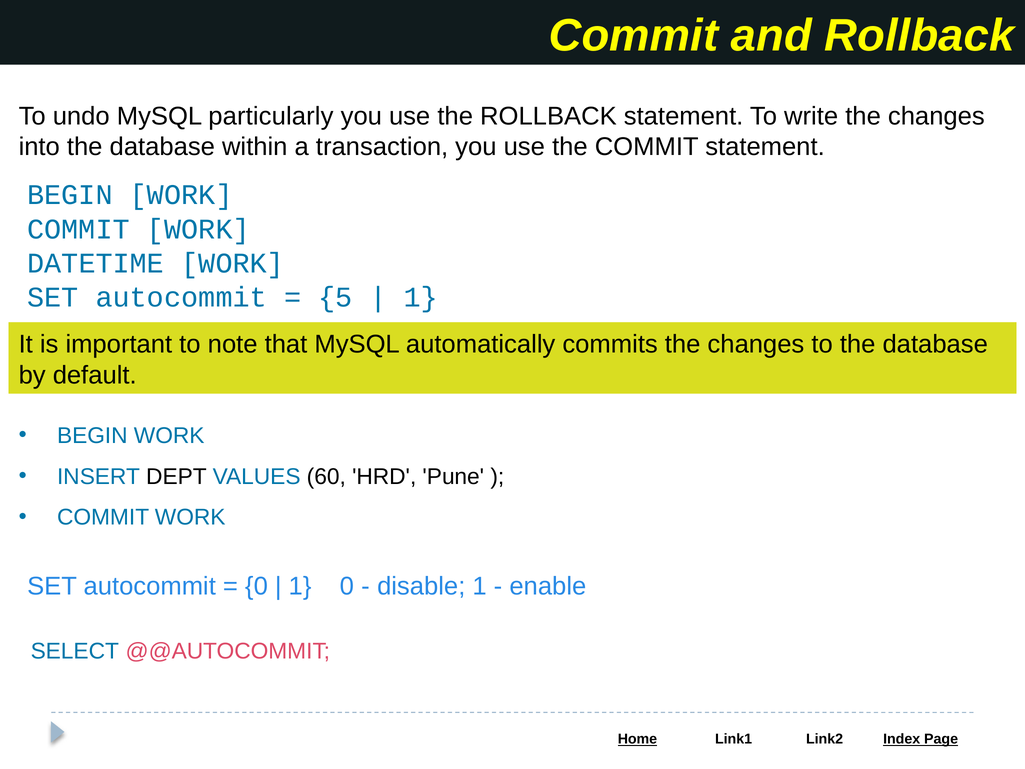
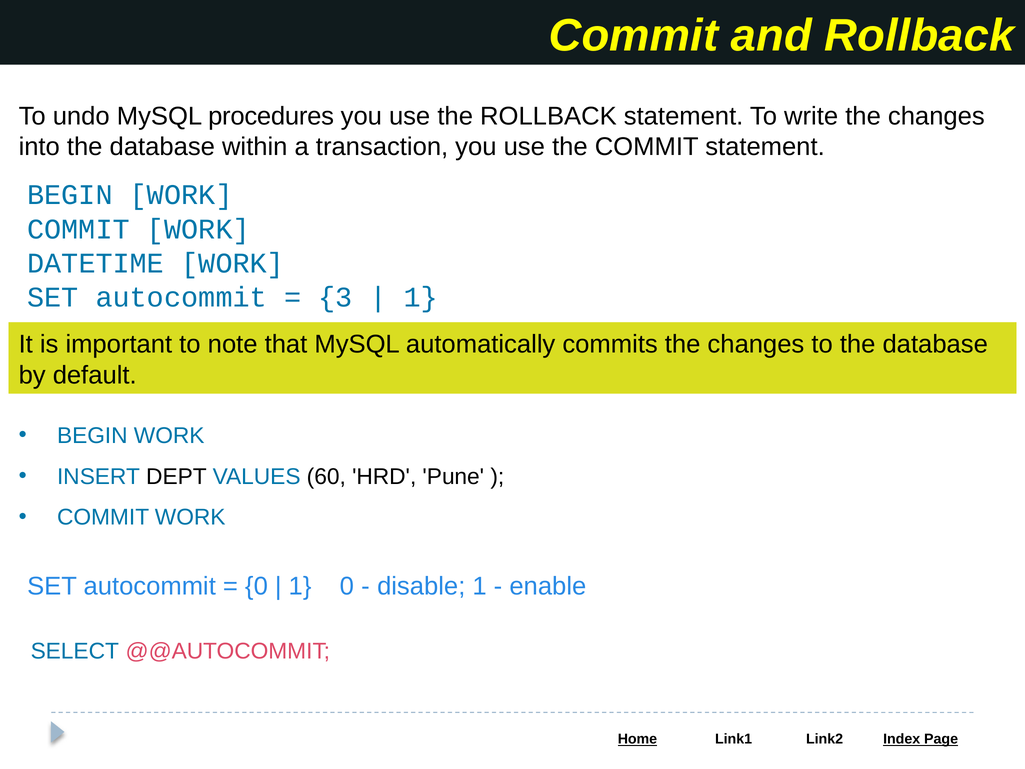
particularly: particularly -> procedures
5: 5 -> 3
